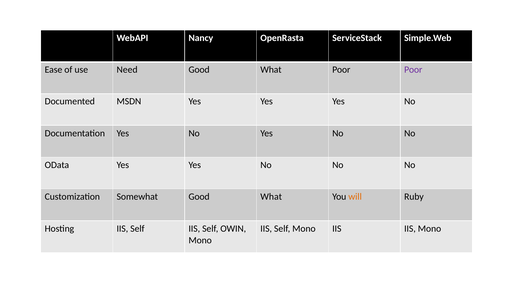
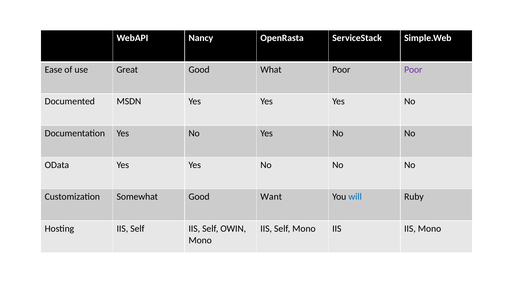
Need: Need -> Great
Somewhat Good What: What -> Want
will colour: orange -> blue
